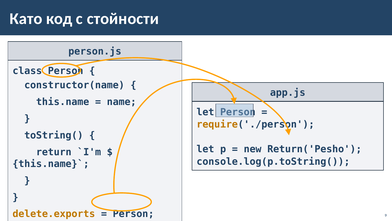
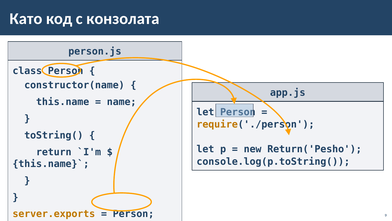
стойности: стойности -> конзолата
delete.exports: delete.exports -> server.exports
